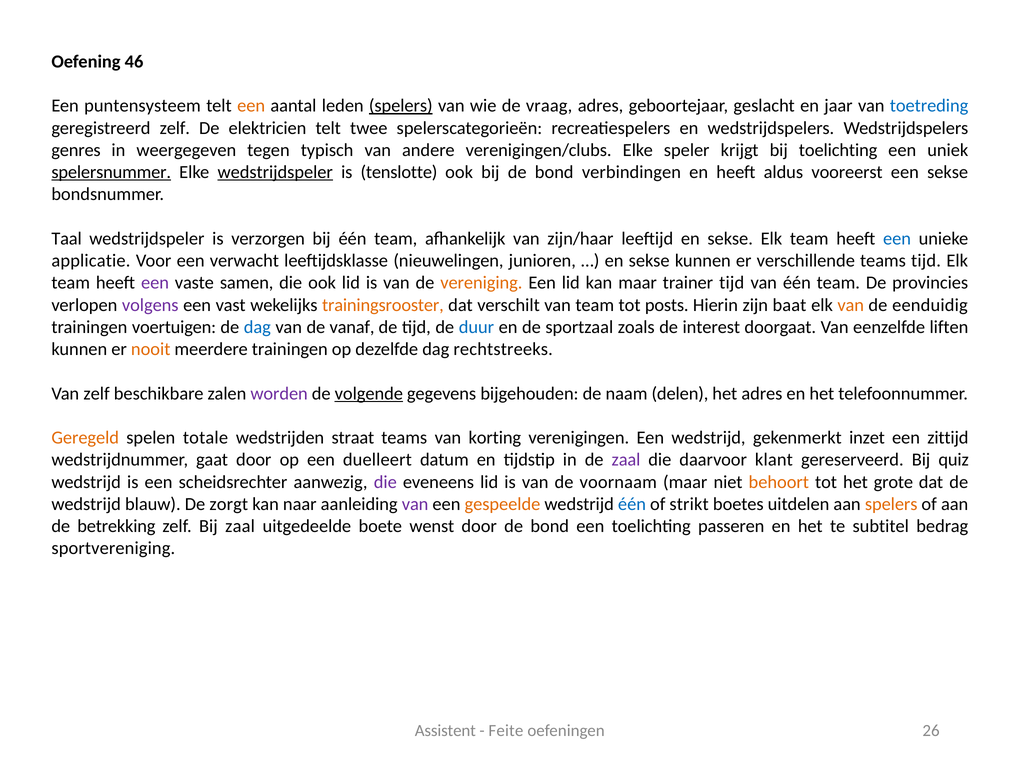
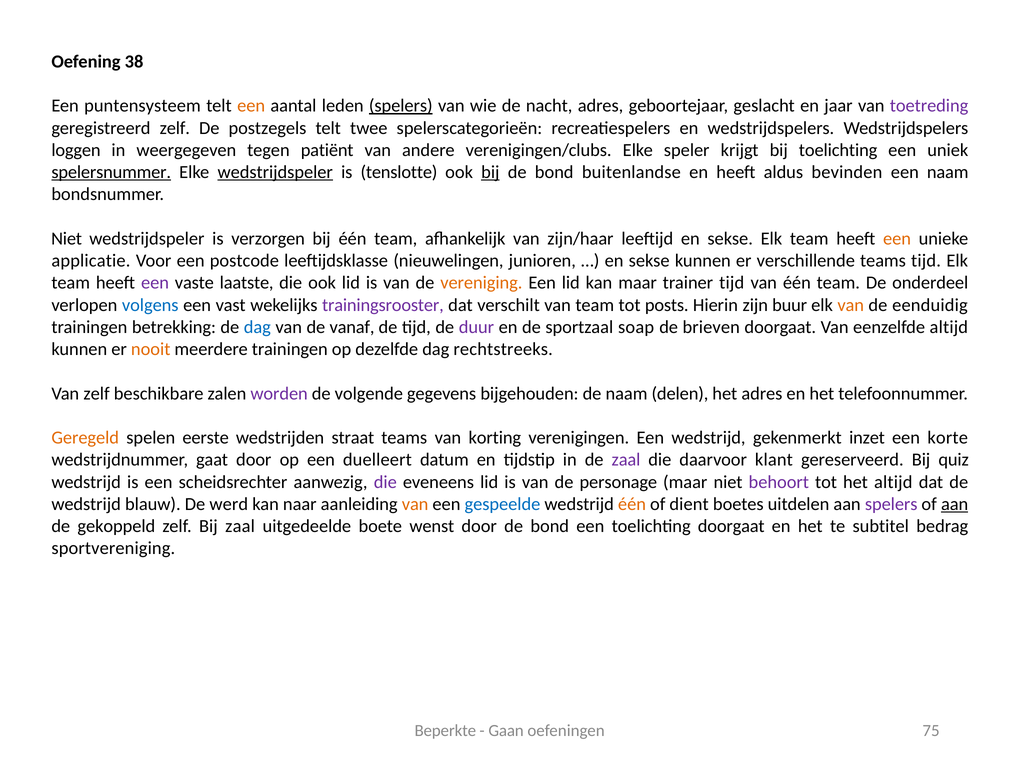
46: 46 -> 38
vraag: vraag -> nacht
toetreding colour: blue -> purple
elektricien: elektricien -> postzegels
genres: genres -> loggen
typisch: typisch -> patiënt
bij at (490, 172) underline: none -> present
verbindingen: verbindingen -> buitenlandse
vooreerst: vooreerst -> bevinden
een sekse: sekse -> naam
Taal at (67, 239): Taal -> Niet
een at (897, 239) colour: blue -> orange
verwacht: verwacht -> postcode
samen: samen -> laatste
provincies: provincies -> onderdeel
volgens colour: purple -> blue
trainingsrooster colour: orange -> purple
baat: baat -> buur
voertuigen: voertuigen -> betrekking
duur colour: blue -> purple
zoals: zoals -> soap
interest: interest -> brieven
eenzelfde liften: liften -> altijd
volgende underline: present -> none
totale: totale -> eerste
zittijd: zittijd -> korte
voornaam: voornaam -> personage
behoort colour: orange -> purple
het grote: grote -> altijd
zorgt: zorgt -> werd
van at (415, 504) colour: purple -> orange
gespeelde colour: orange -> blue
één at (632, 504) colour: blue -> orange
strikt: strikt -> dient
spelers at (891, 504) colour: orange -> purple
aan at (955, 504) underline: none -> present
betrekking: betrekking -> gekoppeld
toelichting passeren: passeren -> doorgaat
Assistent: Assistent -> Beperkte
Feite: Feite -> Gaan
26: 26 -> 75
